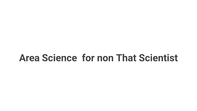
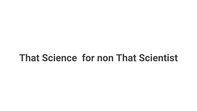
Area at (29, 58): Area -> That
